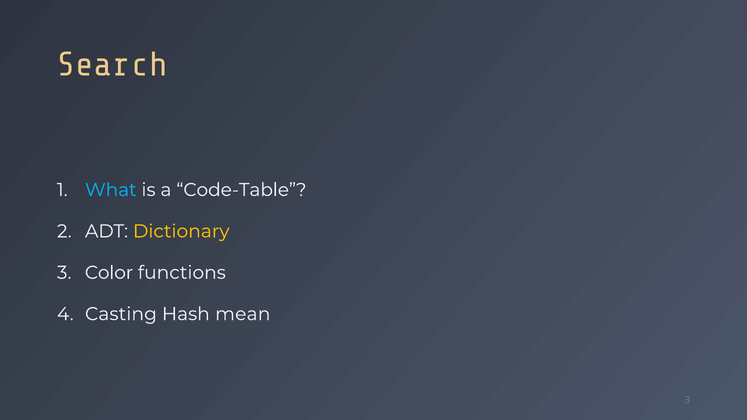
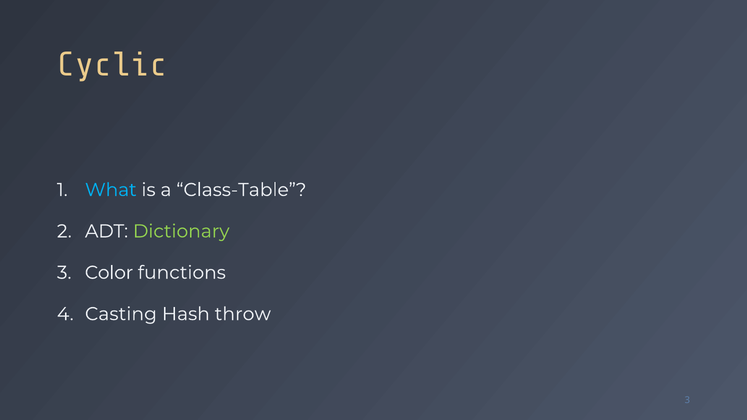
Search: Search -> Cyclic
Code-Table: Code-Table -> Class-Table
Dictionary colour: yellow -> light green
mean: mean -> throw
